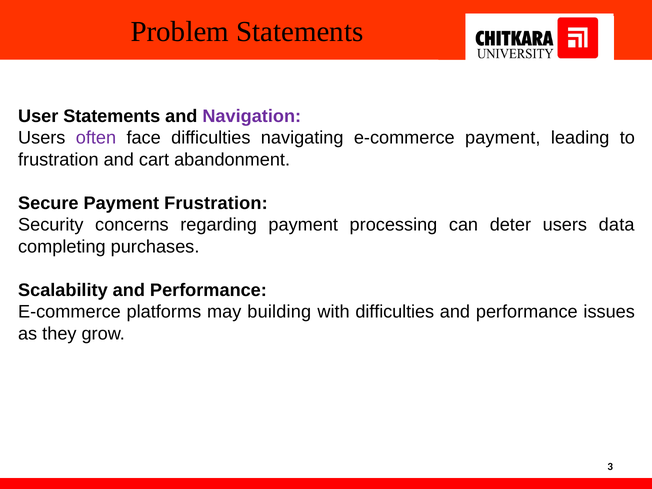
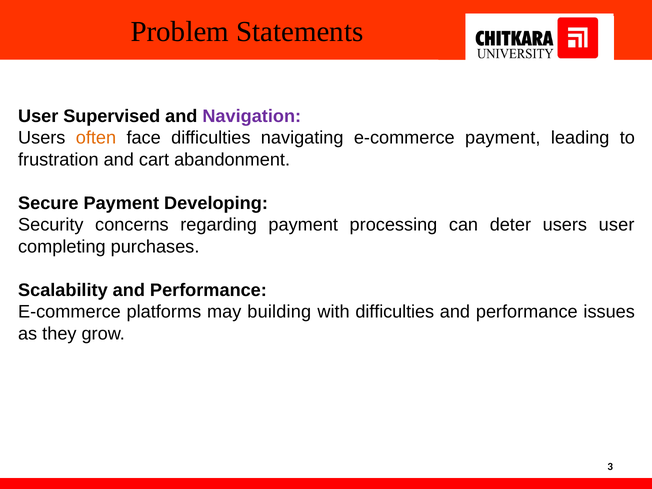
User Statements: Statements -> Supervised
often colour: purple -> orange
Payment Frustration: Frustration -> Developing
users data: data -> user
